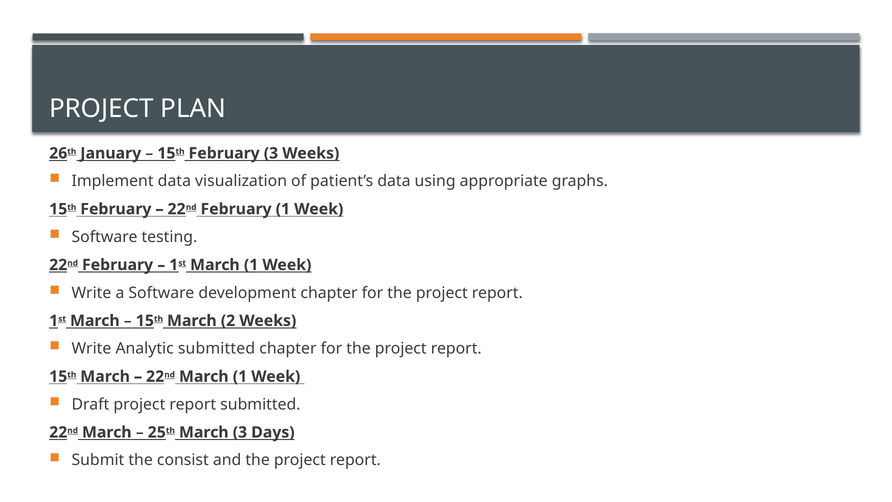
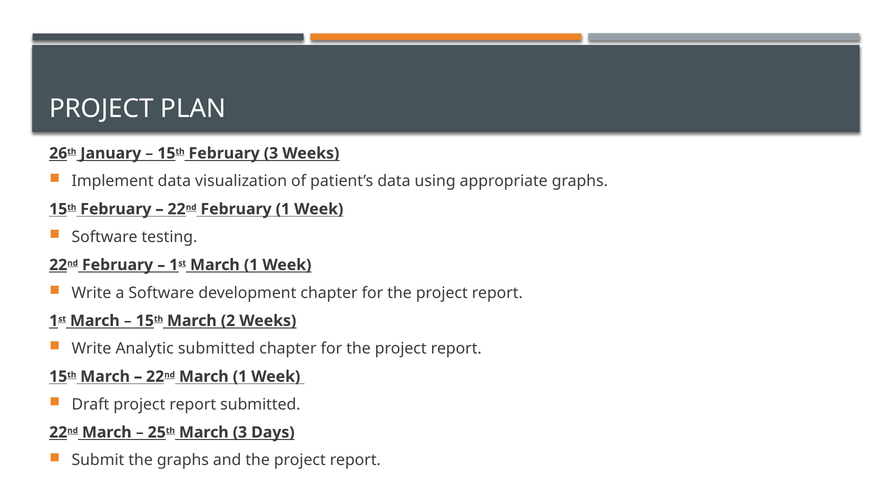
the consist: consist -> graphs
